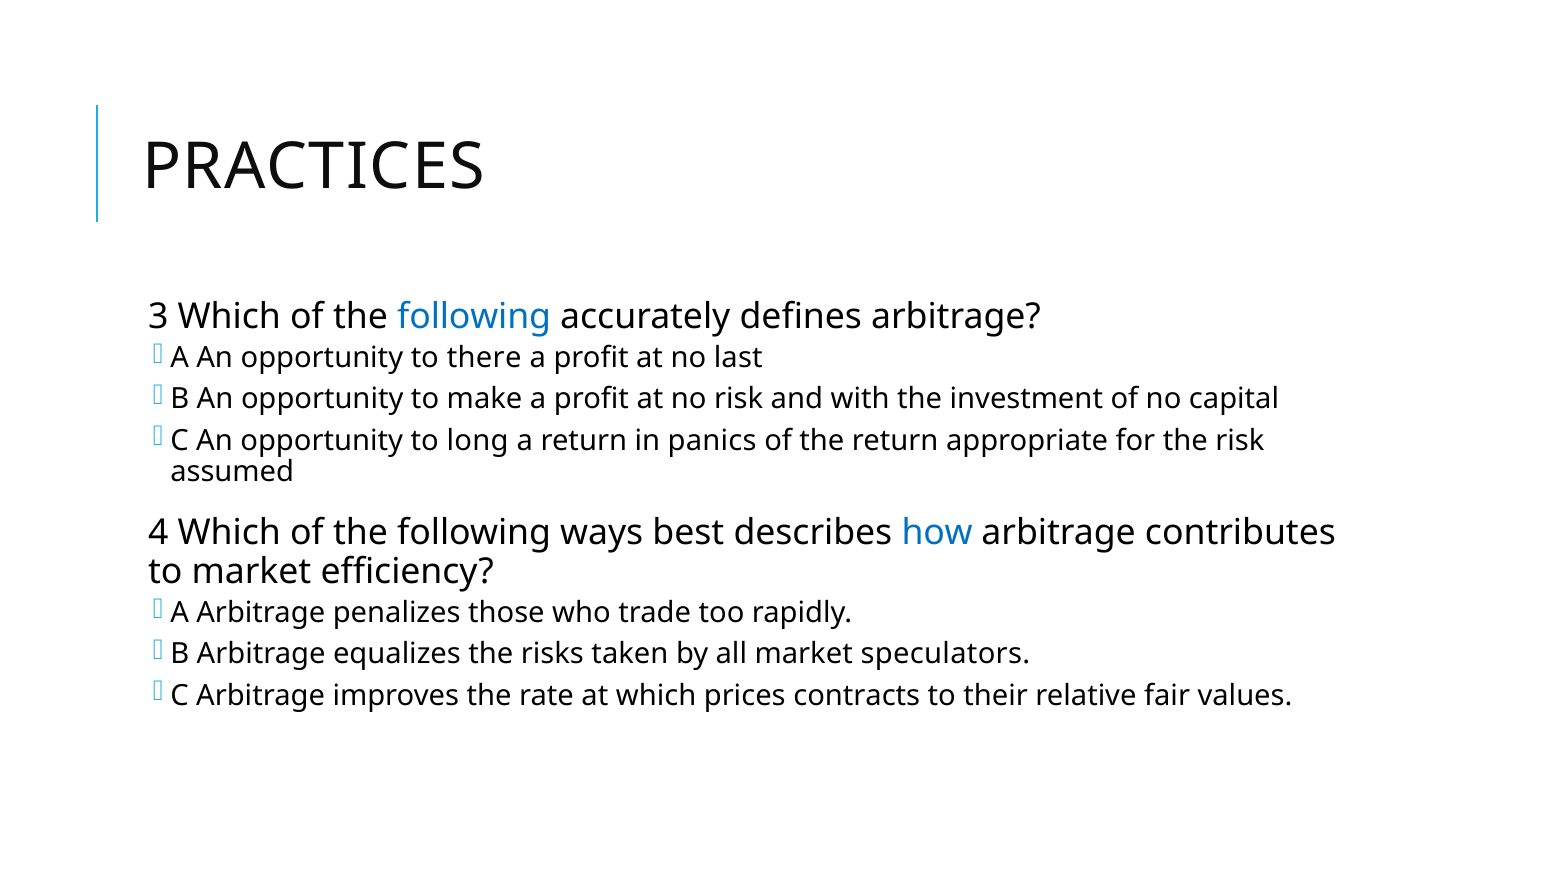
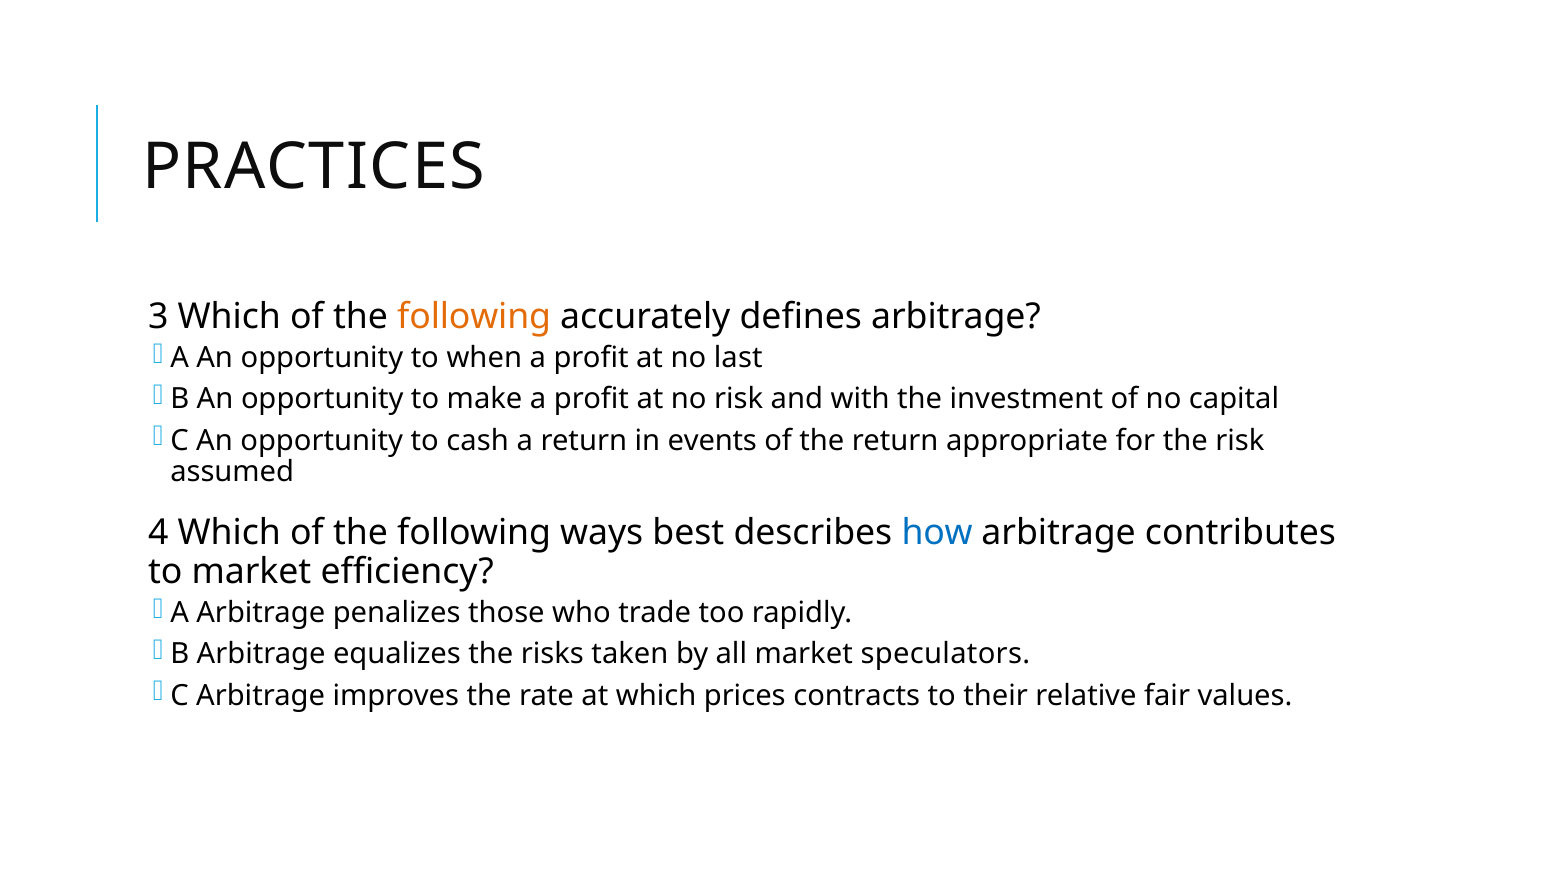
following at (474, 316) colour: blue -> orange
there: there -> when
long: long -> cash
panics: panics -> events
